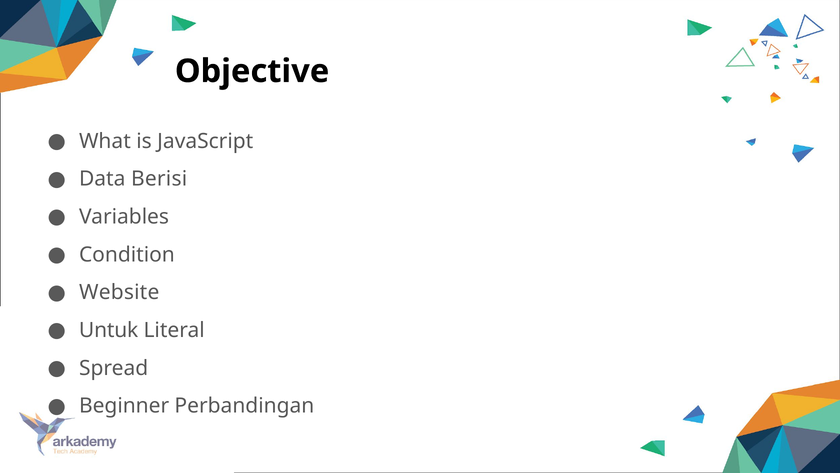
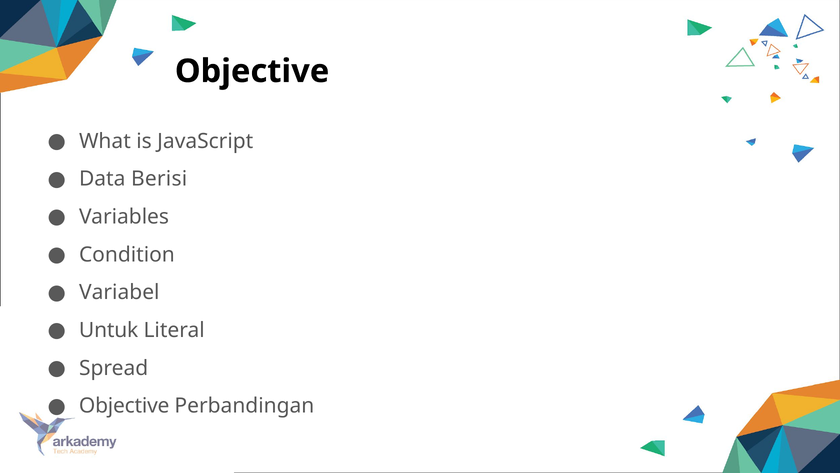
Website: Website -> Variabel
Beginner at (124, 406): Beginner -> Objective
